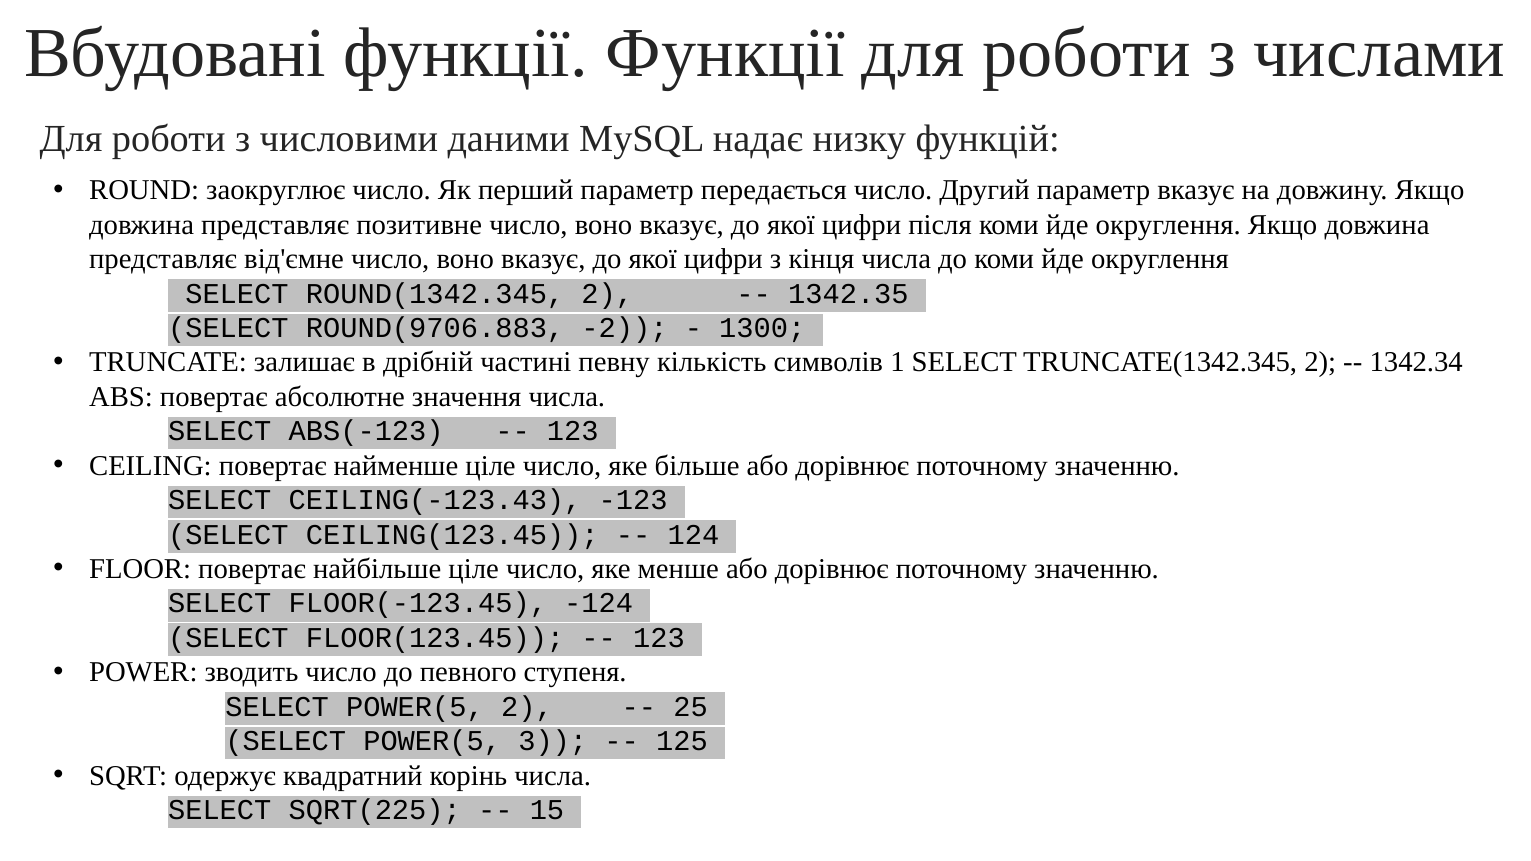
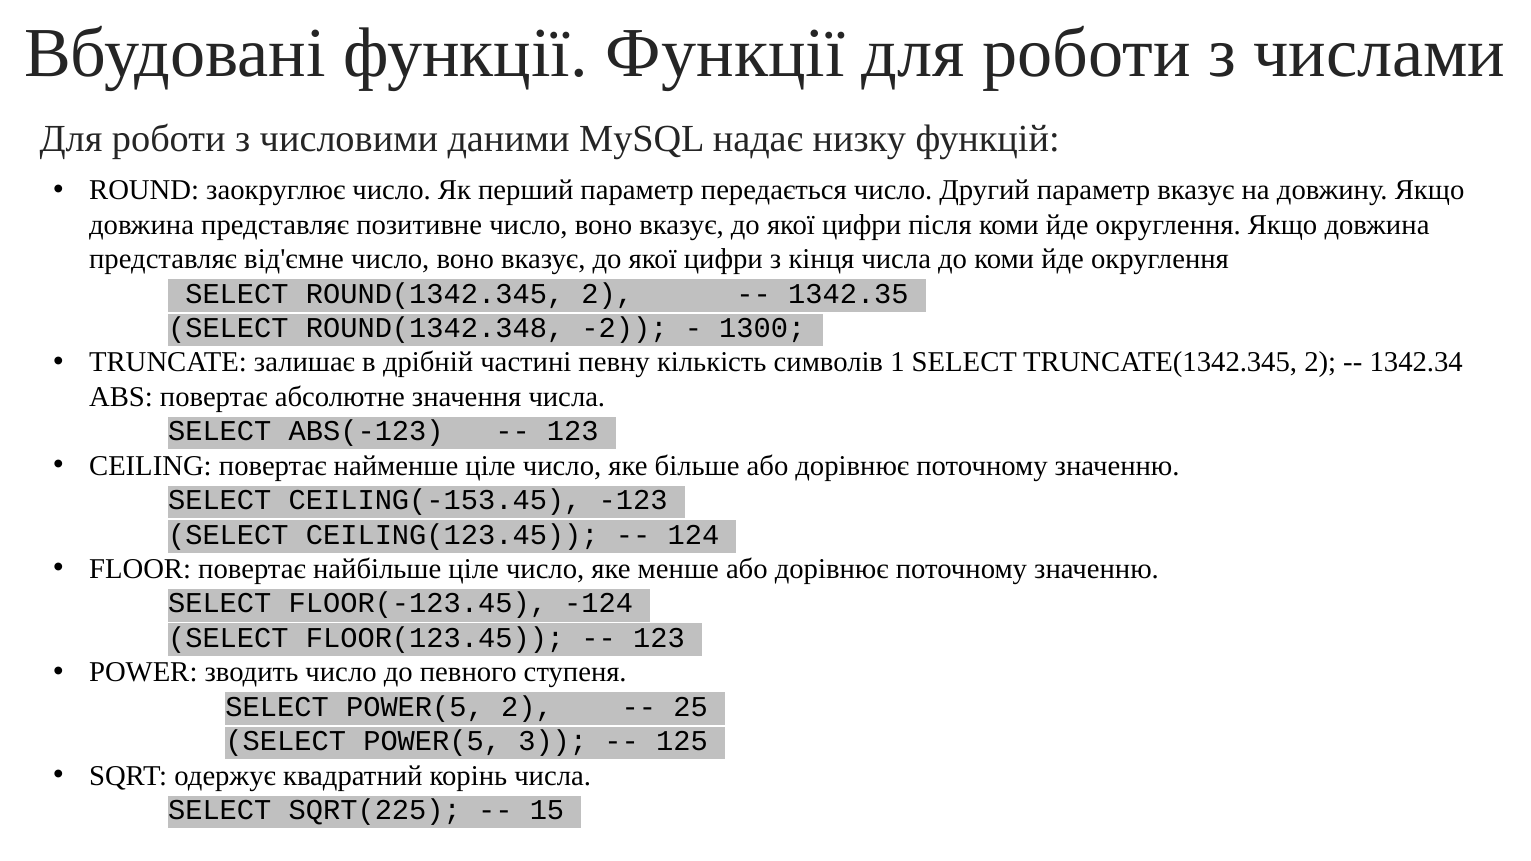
ROUND(9706.883: ROUND(9706.883 -> ROUND(1342.348
CEILING(-123.43: CEILING(-123.43 -> CEILING(-153.45
